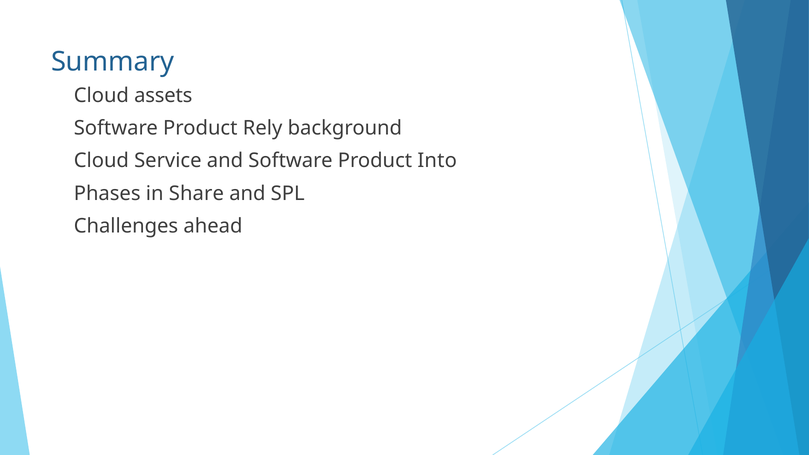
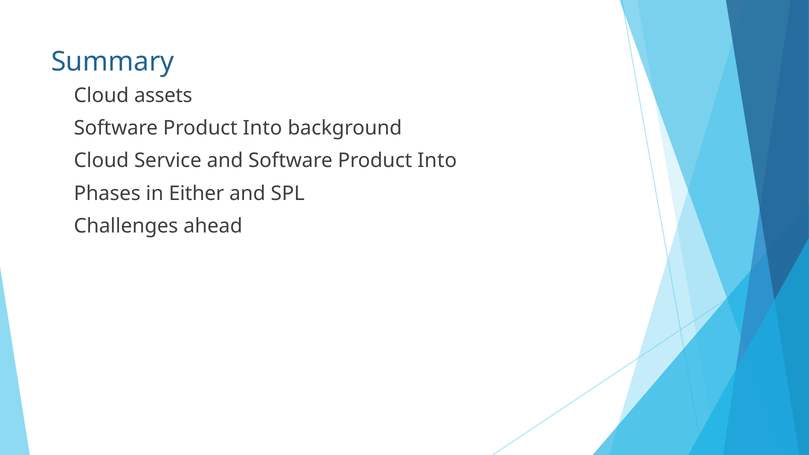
Rely at (263, 128): Rely -> Into
Share: Share -> Either
